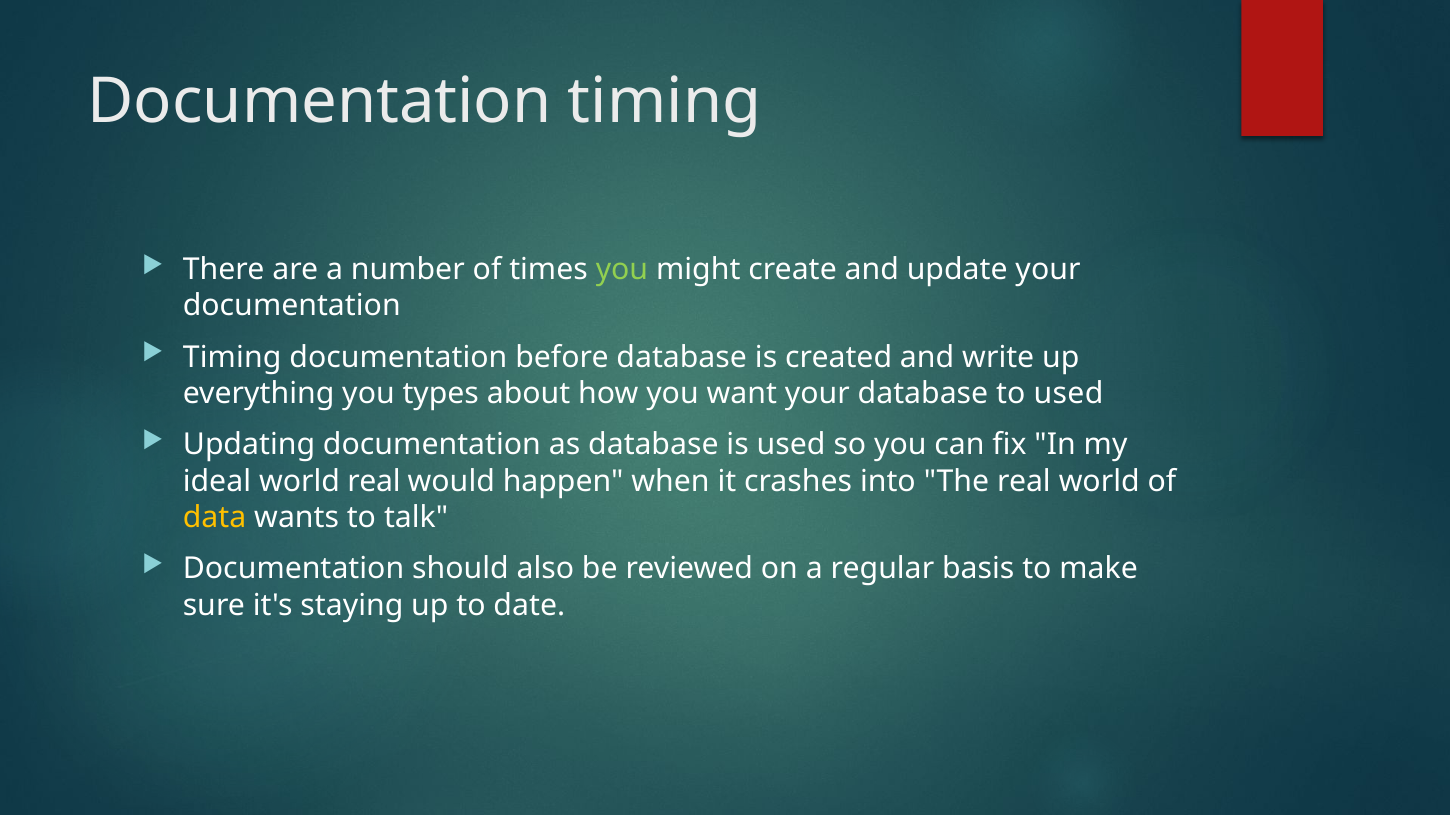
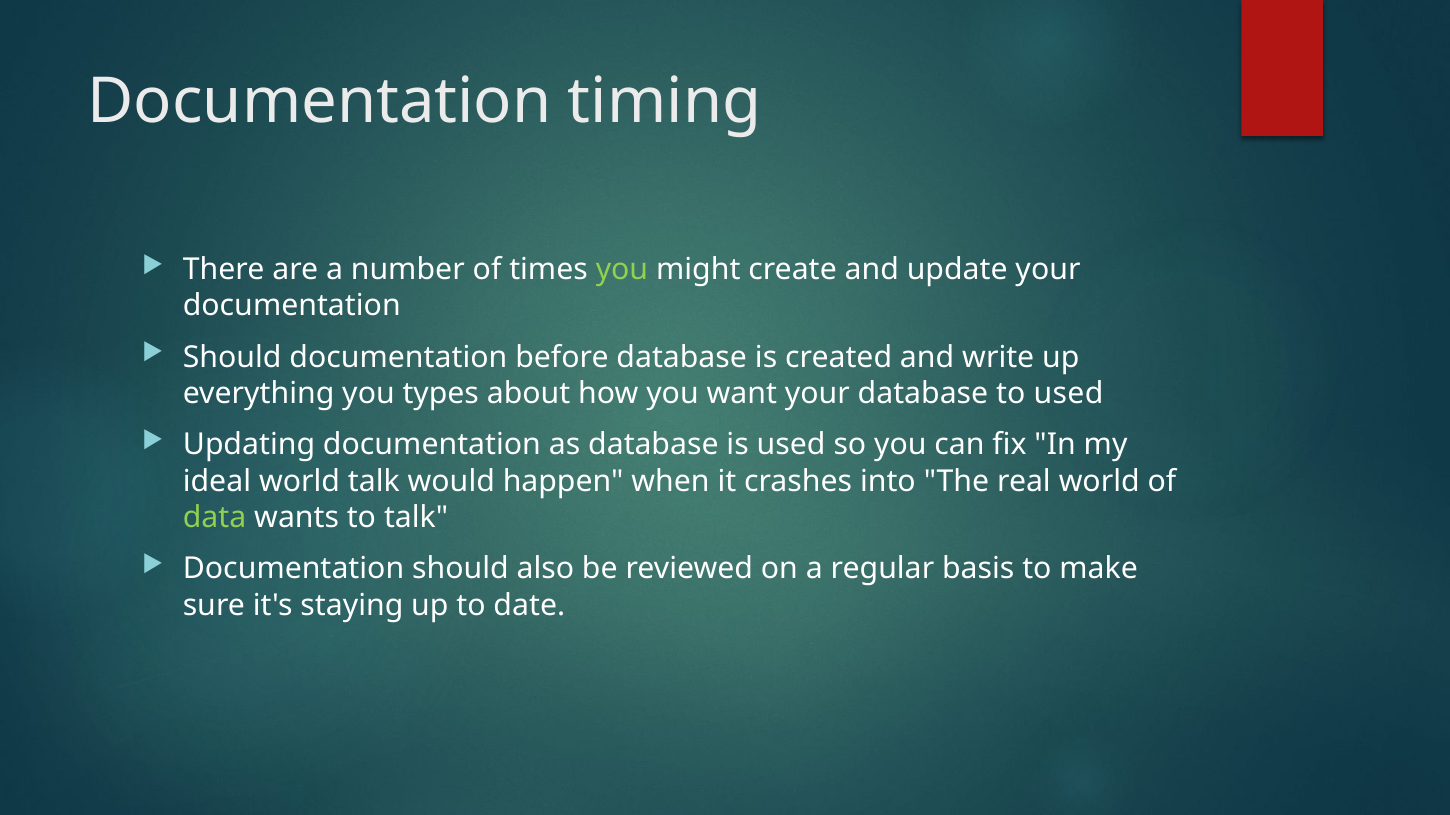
Timing at (232, 358): Timing -> Should
world real: real -> talk
data colour: yellow -> light green
